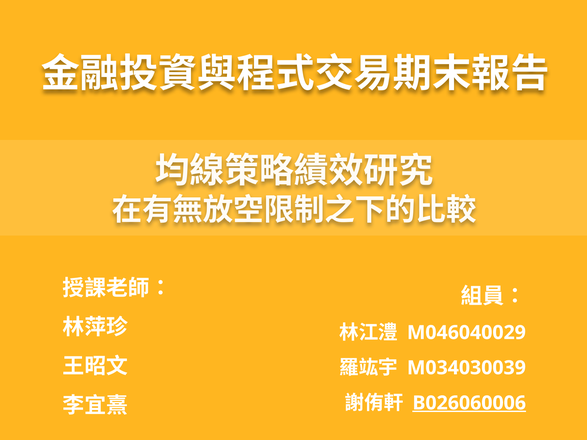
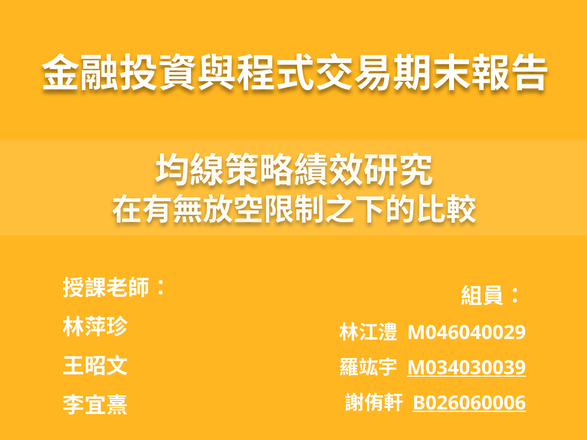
M034030039 underline: none -> present
